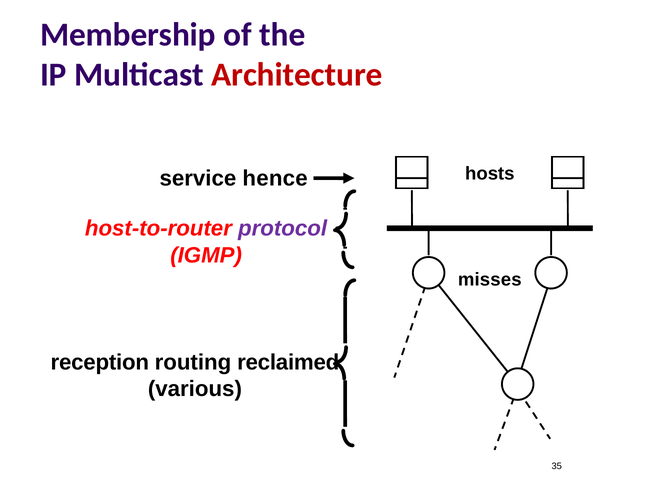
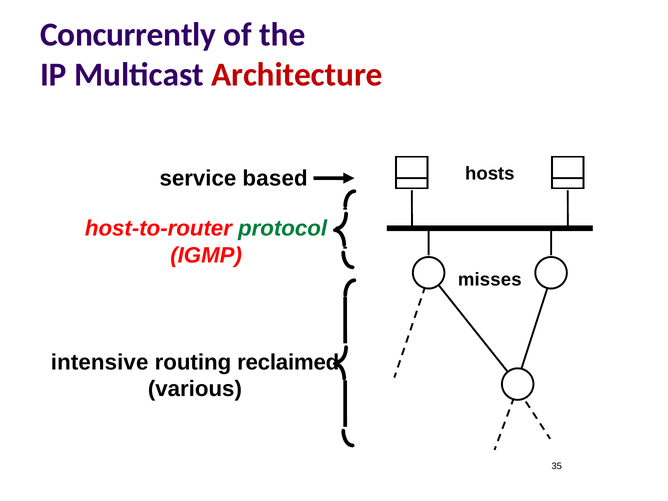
Membership: Membership -> Concurrently
hence: hence -> based
protocol colour: purple -> green
reception: reception -> intensive
